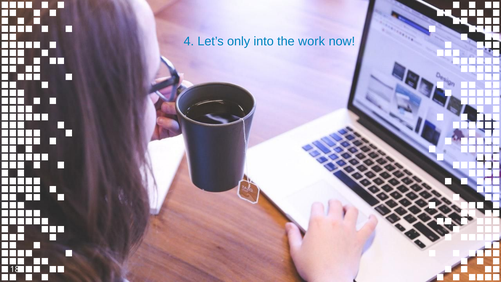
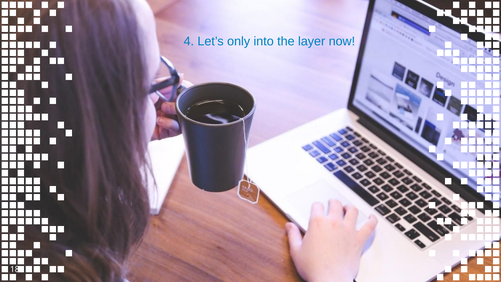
work: work -> layer
